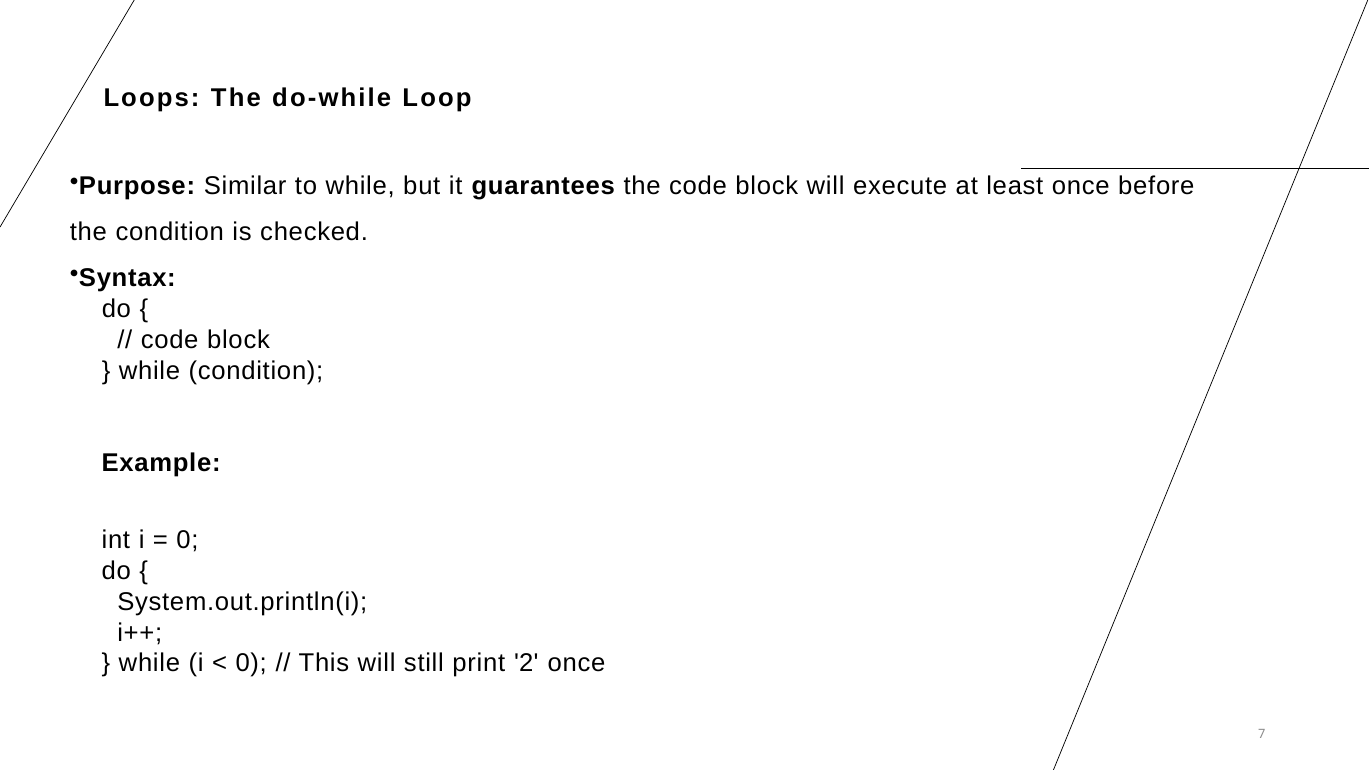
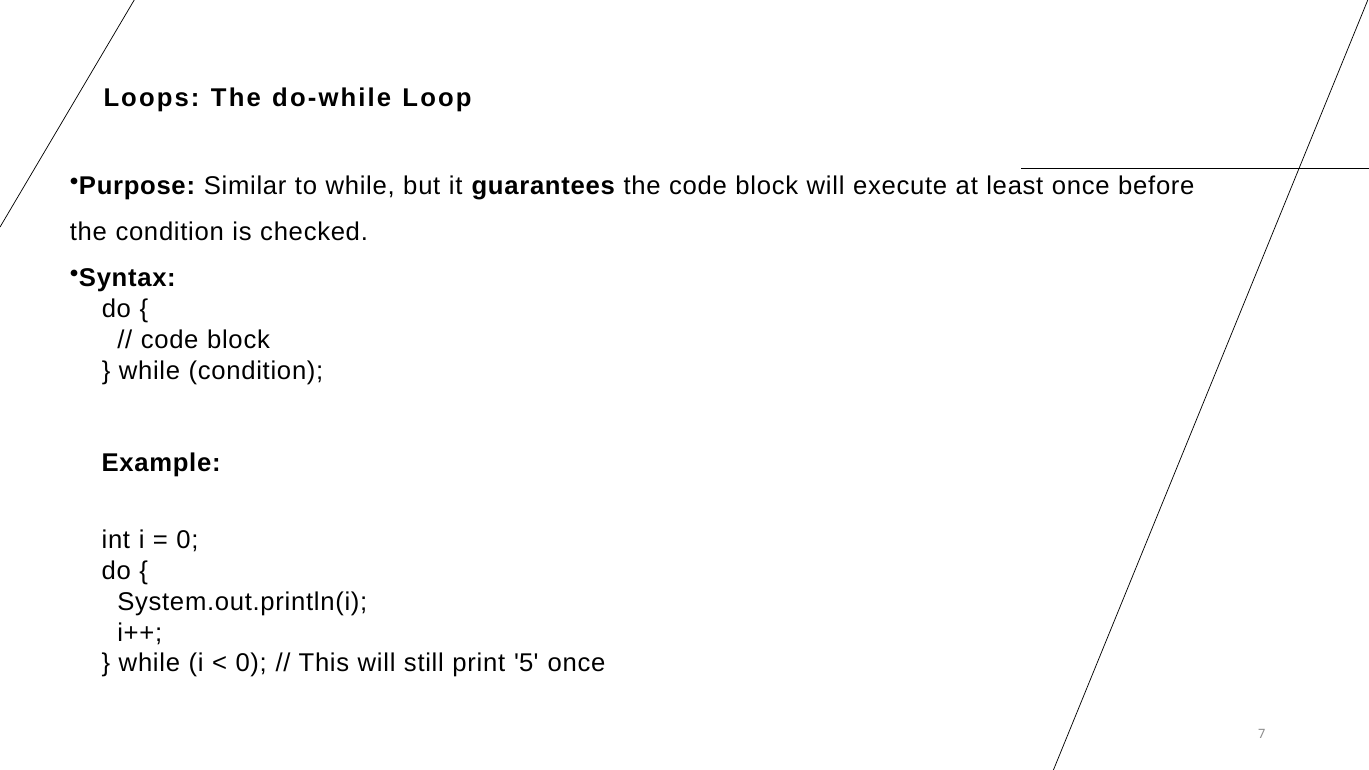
2: 2 -> 5
